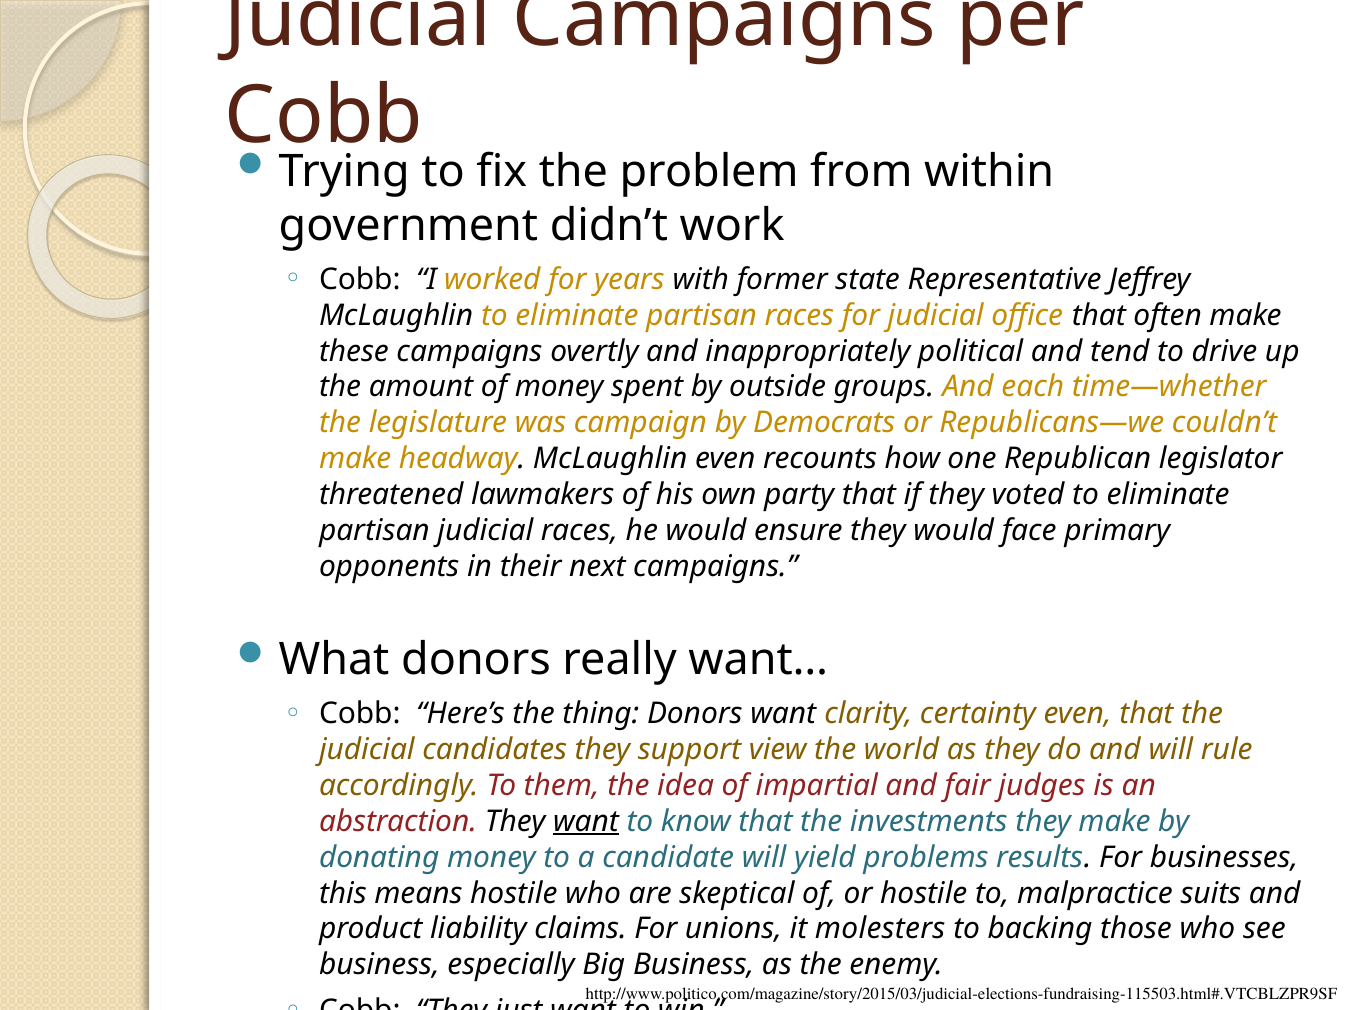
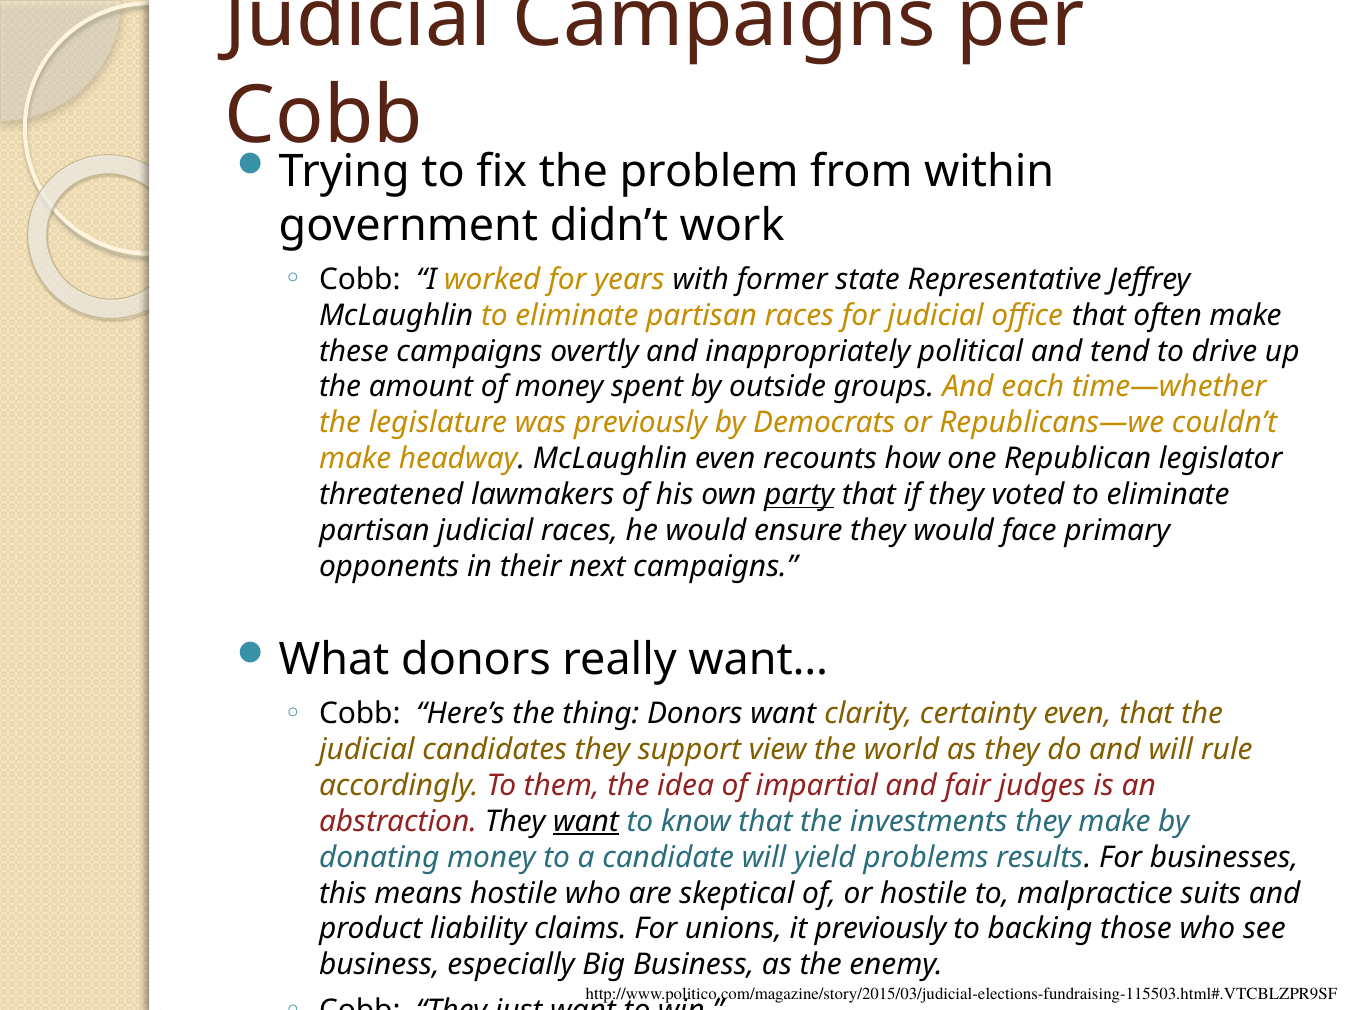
was campaign: campaign -> previously
party underline: none -> present
it molesters: molesters -> previously
